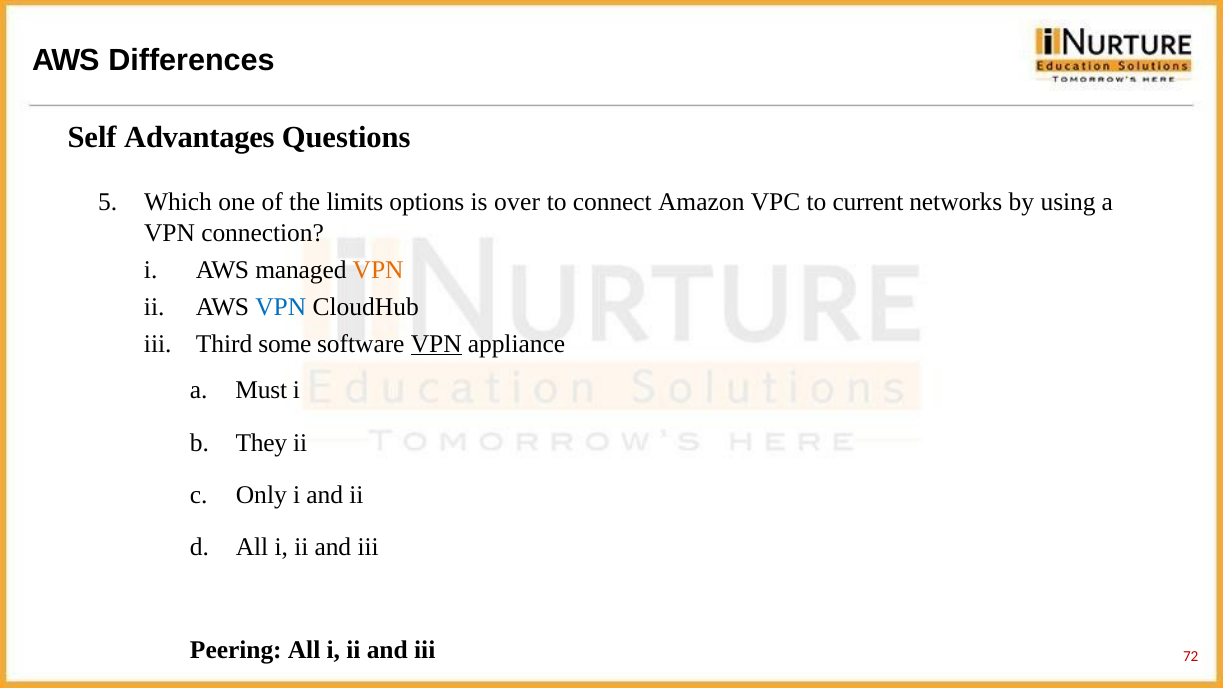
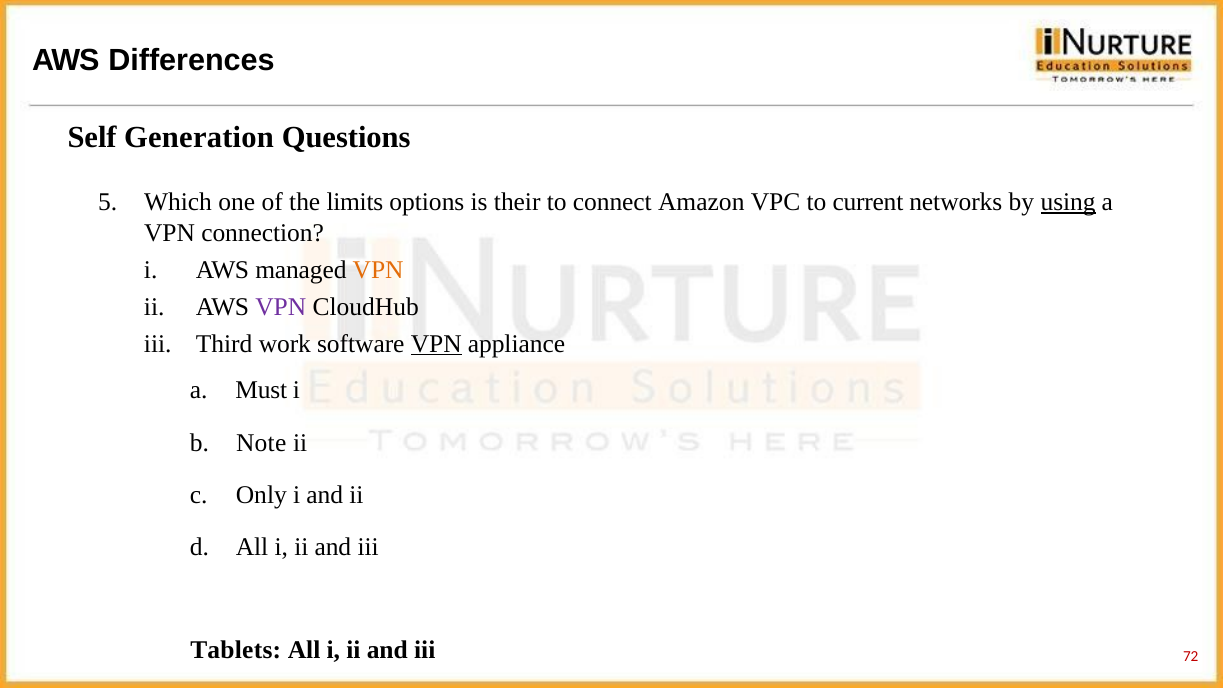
Advantages: Advantages -> Generation
over: over -> their
using underline: none -> present
VPN at (281, 307) colour: blue -> purple
some: some -> work
They: They -> Note
Peering: Peering -> Tablets
